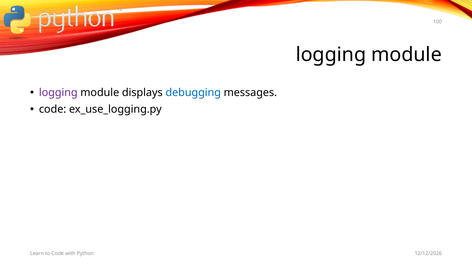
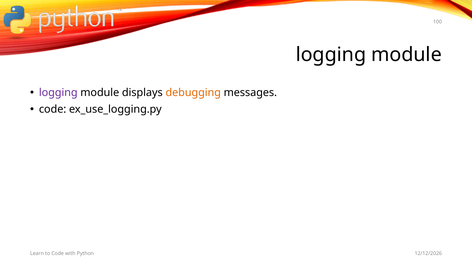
debugging colour: blue -> orange
